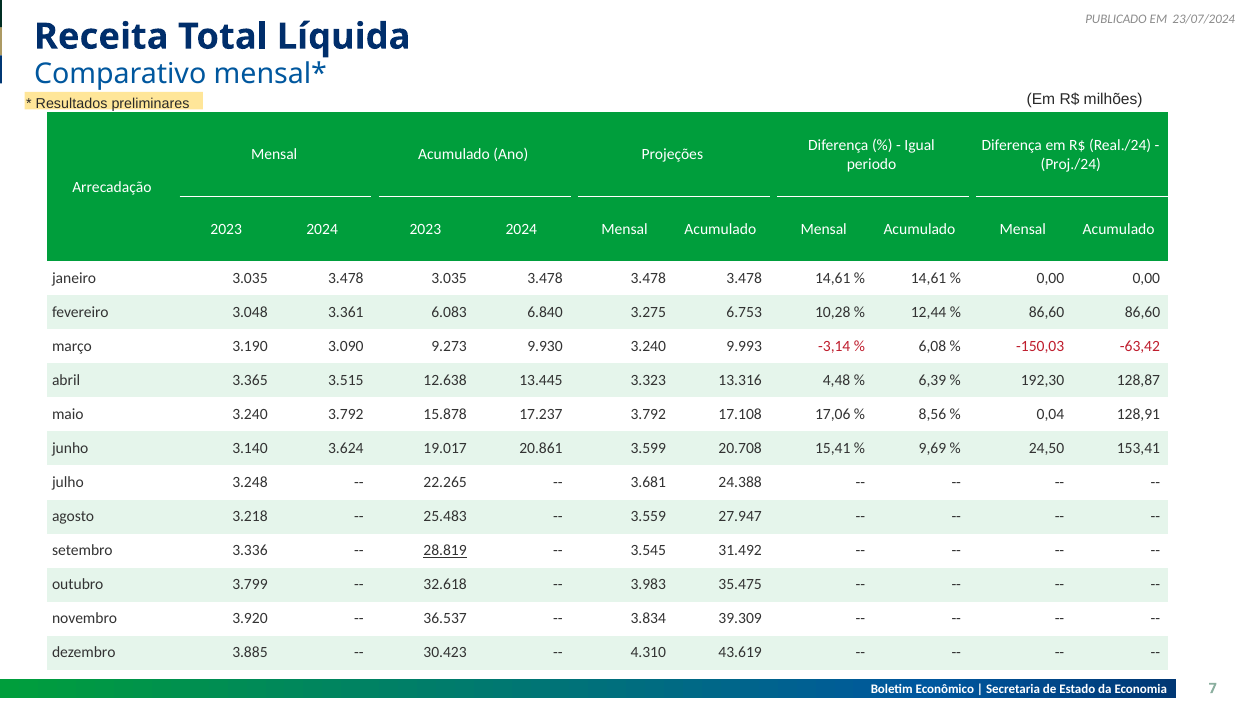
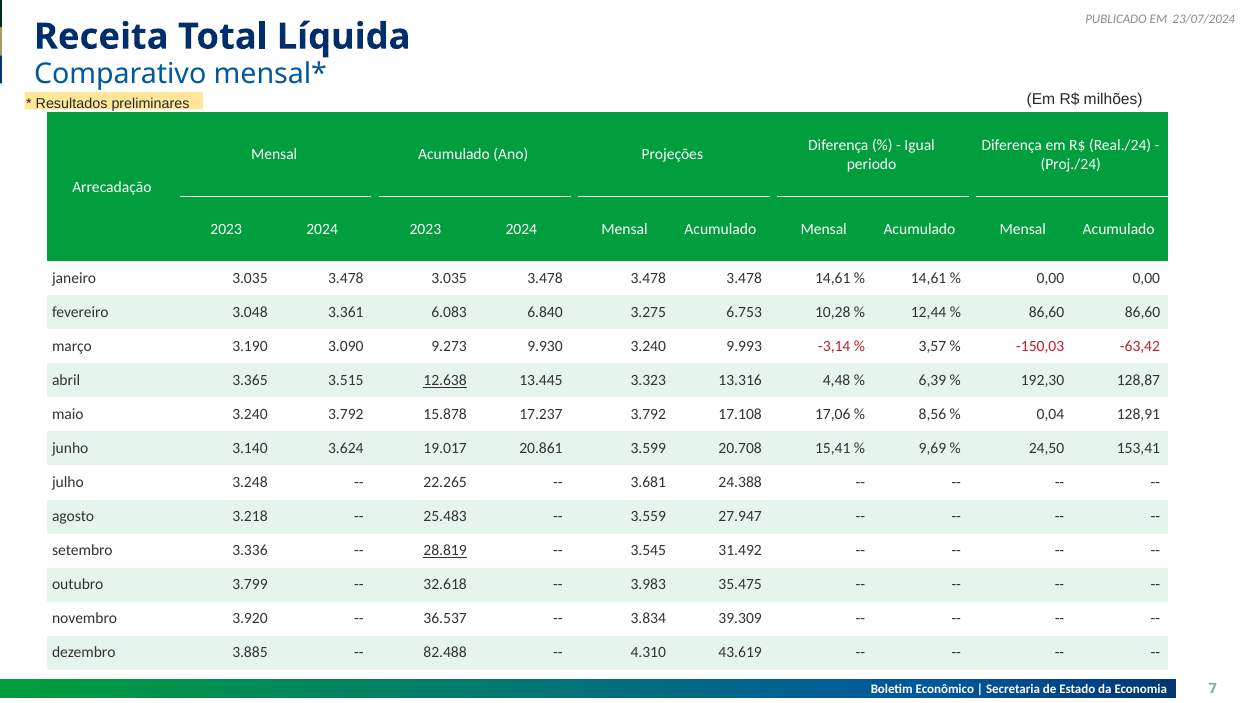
6,08: 6,08 -> 3,57
12.638 underline: none -> present
30.423: 30.423 -> 82.488
